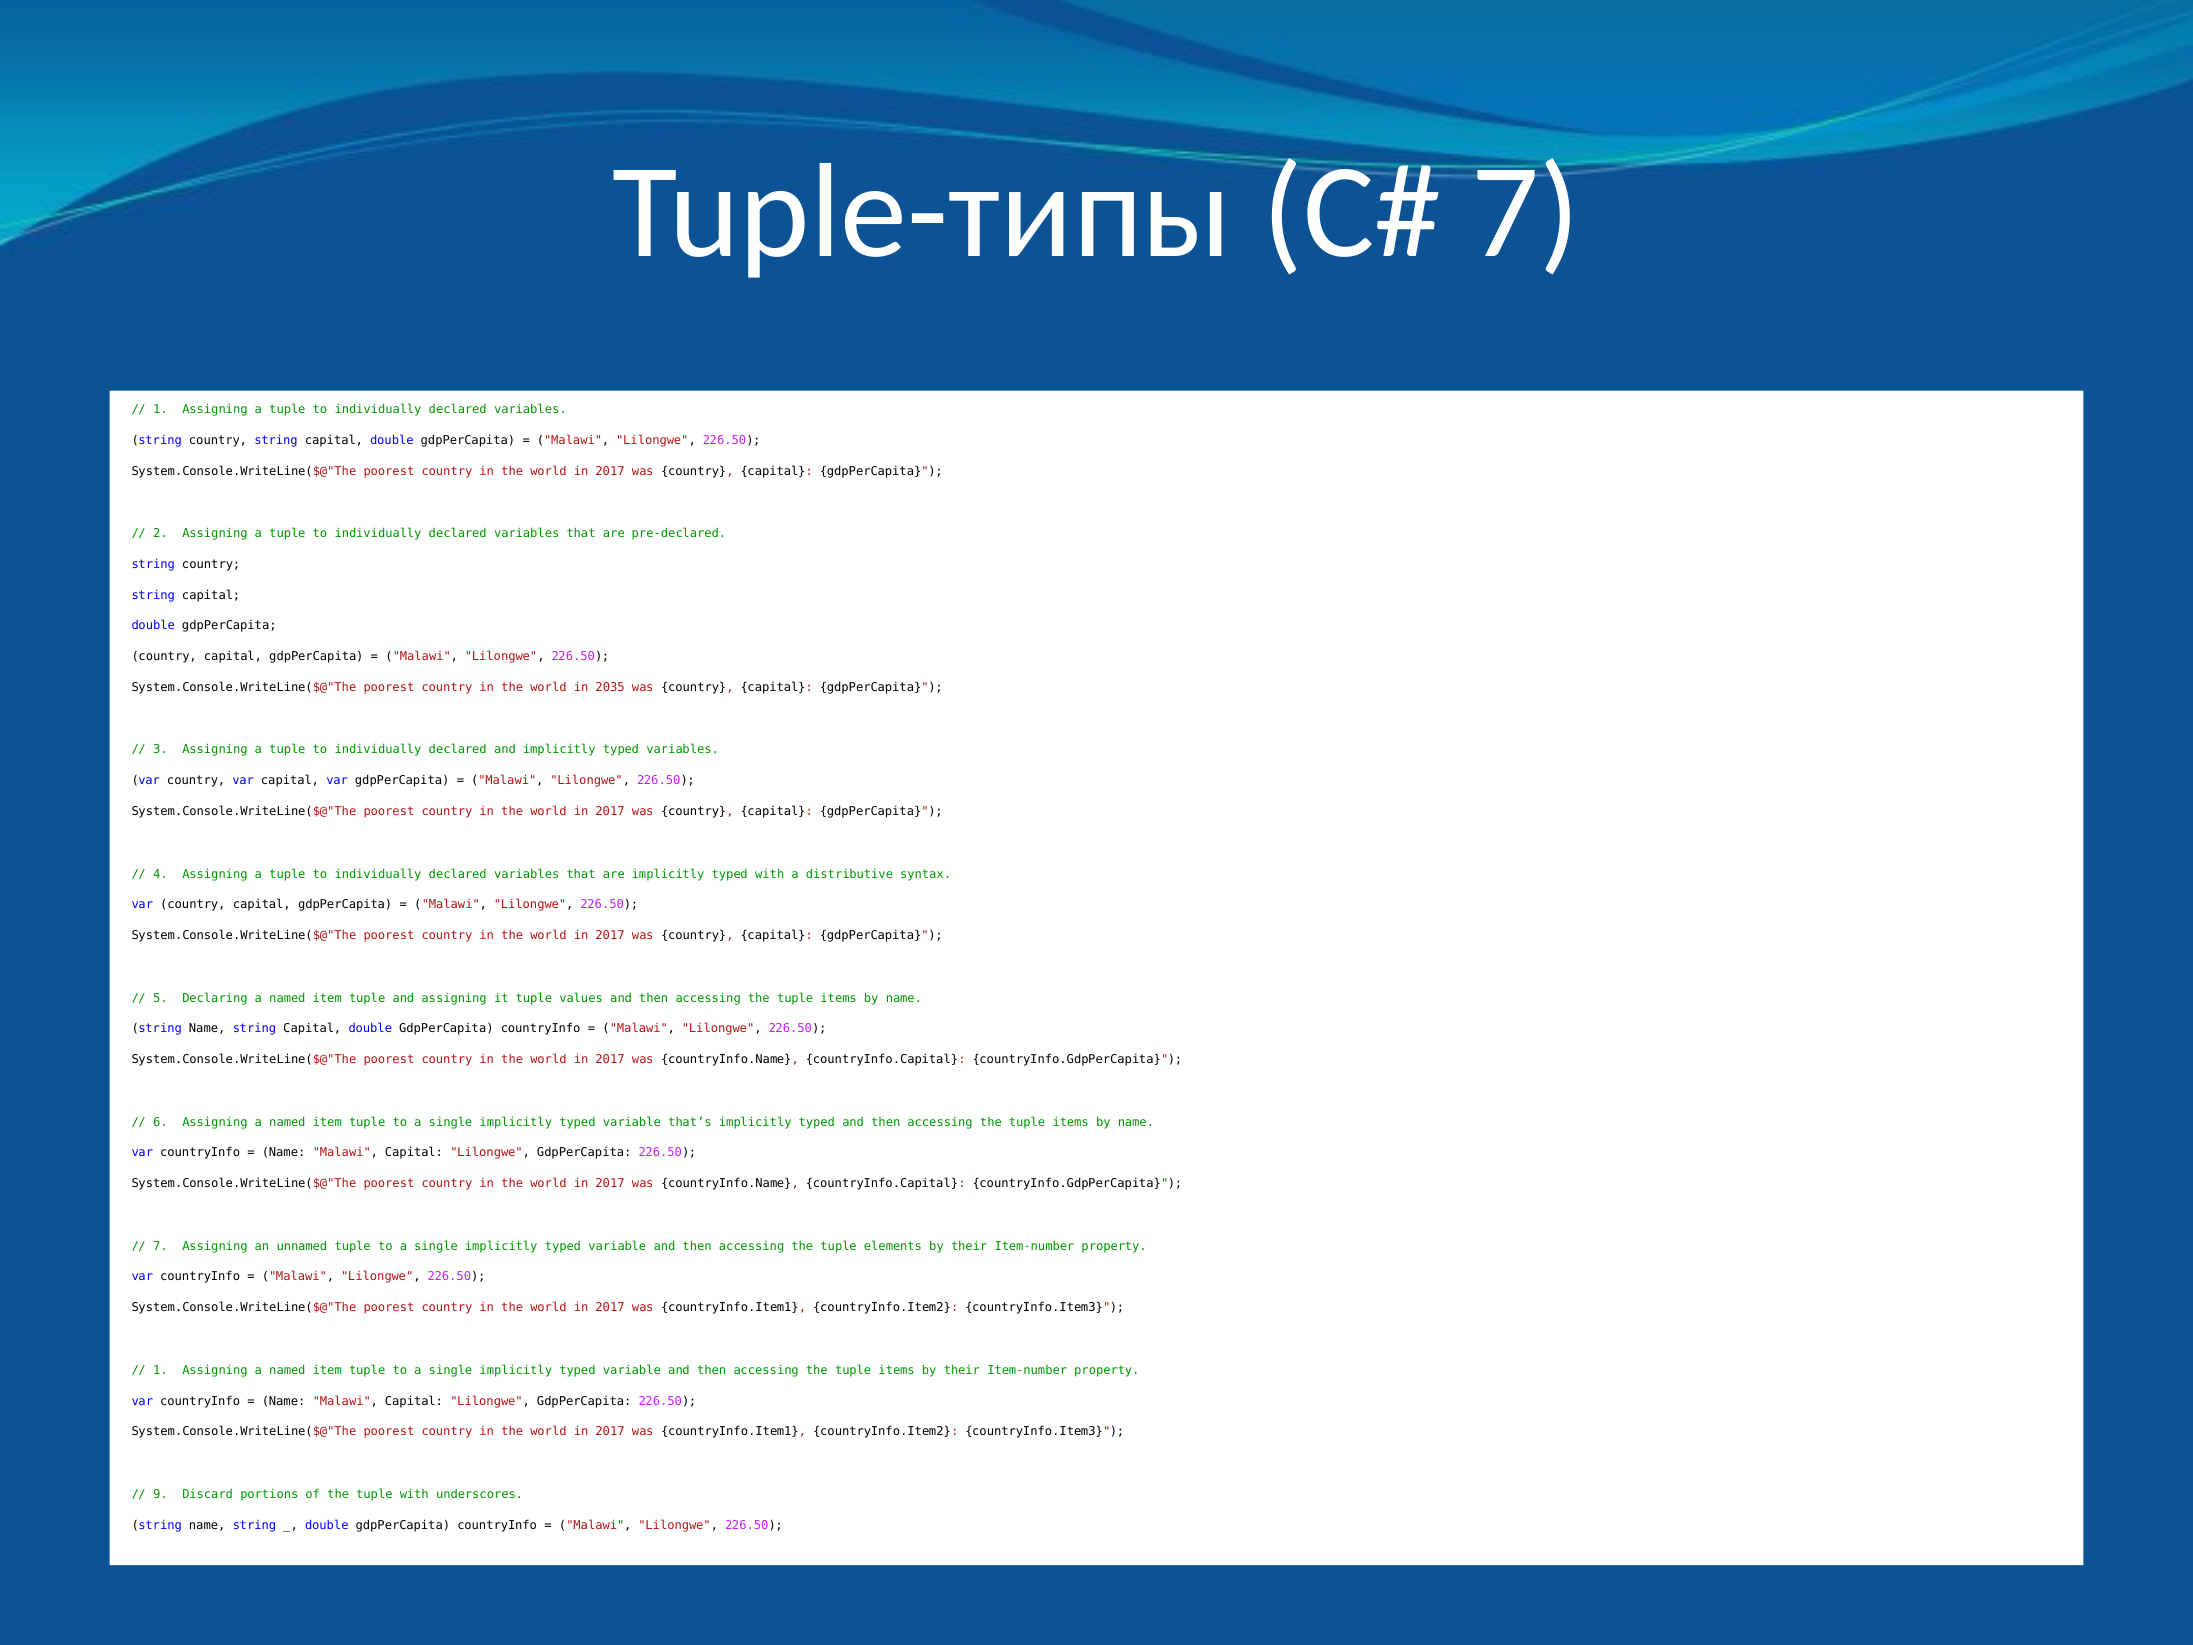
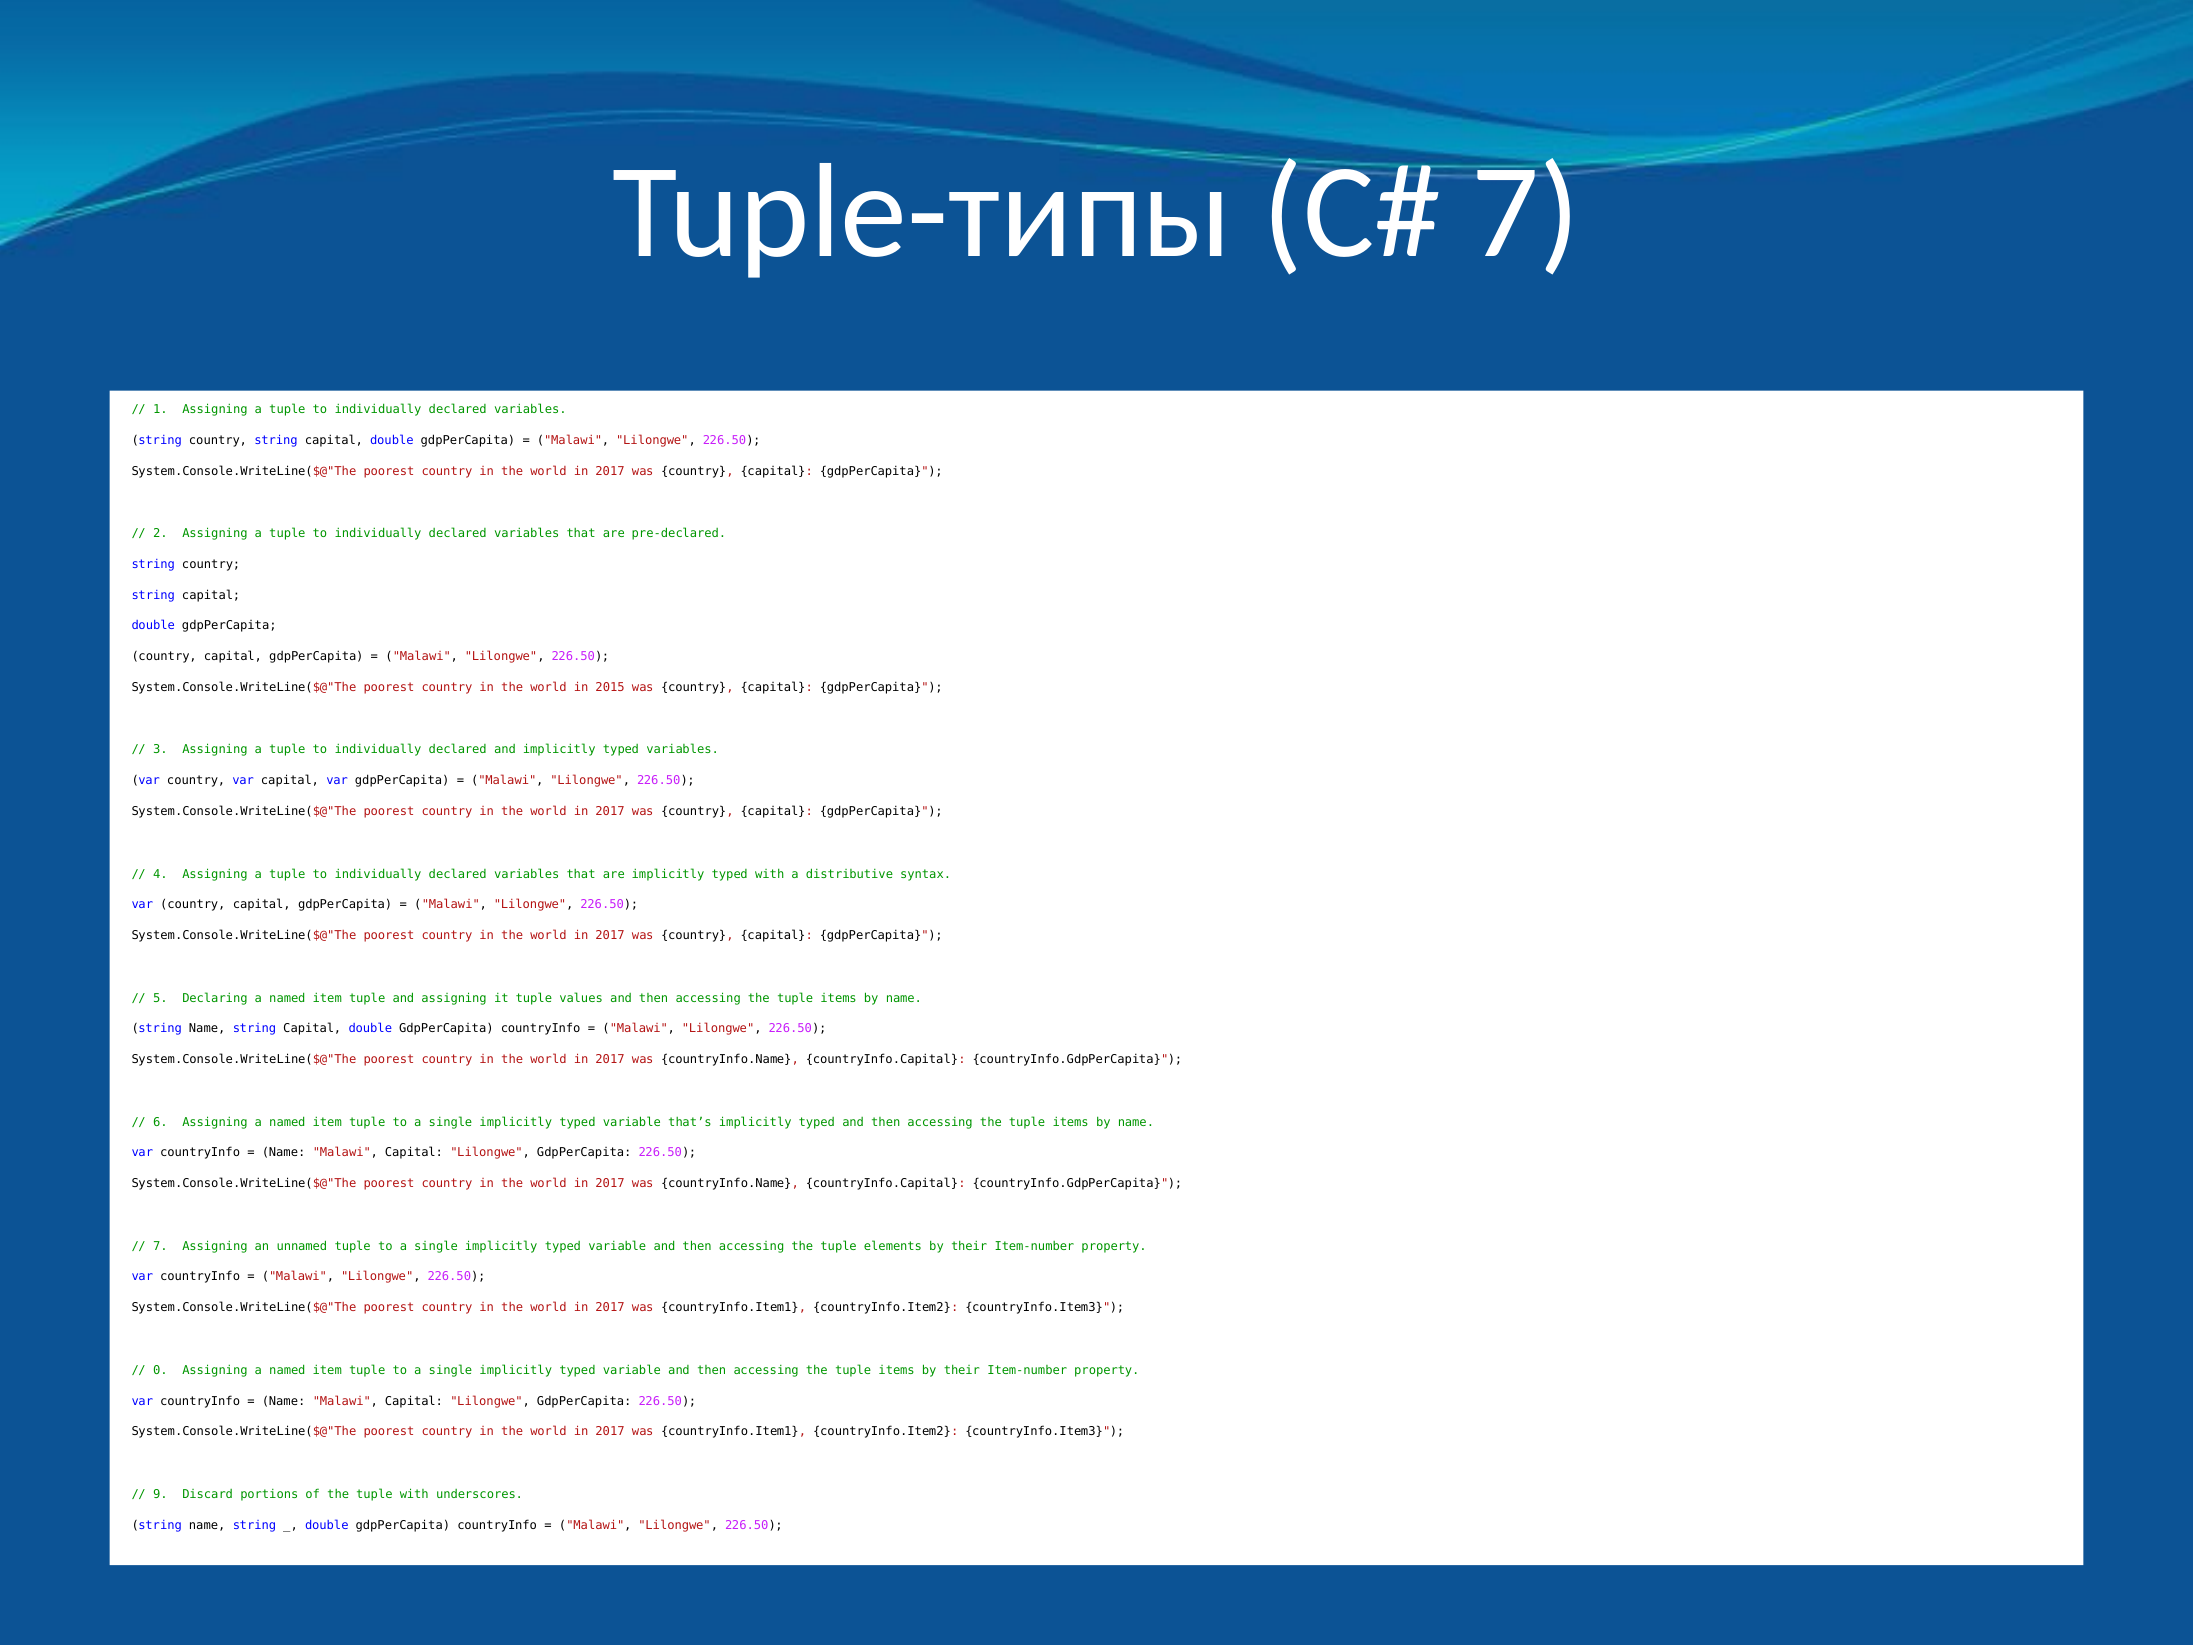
2035: 2035 -> 2015
1 at (160, 1370): 1 -> 0
